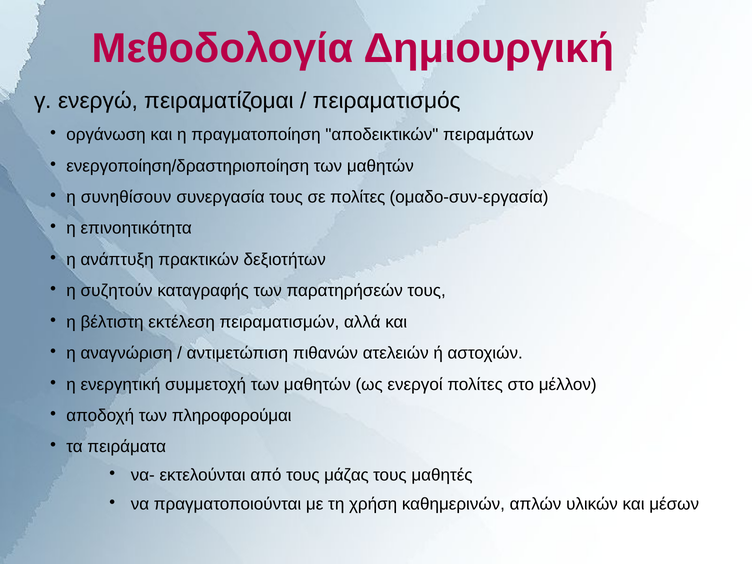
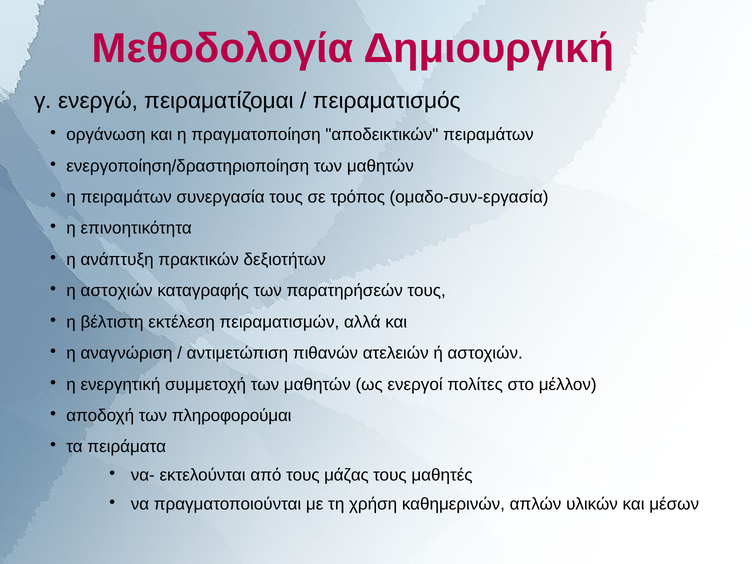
η συνηθίσουν: συνηθίσουν -> πειραμάτων
σε πολίτες: πολίτες -> τρόπος
η συζητούν: συζητούν -> αστοχιών
